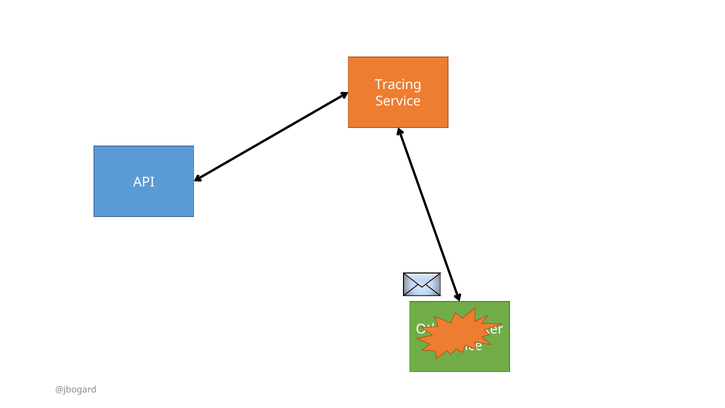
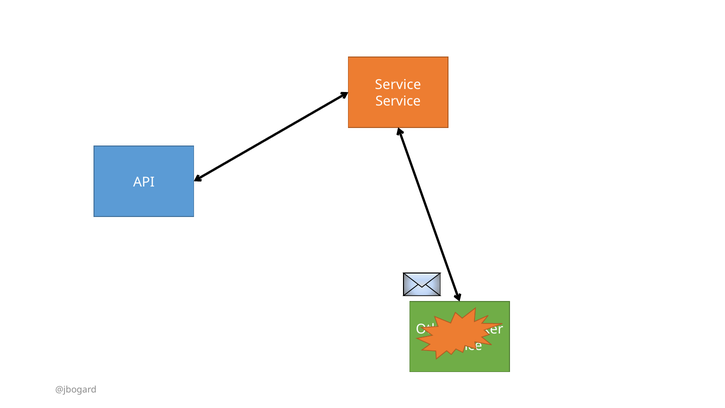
Tracing at (398, 85): Tracing -> Service
